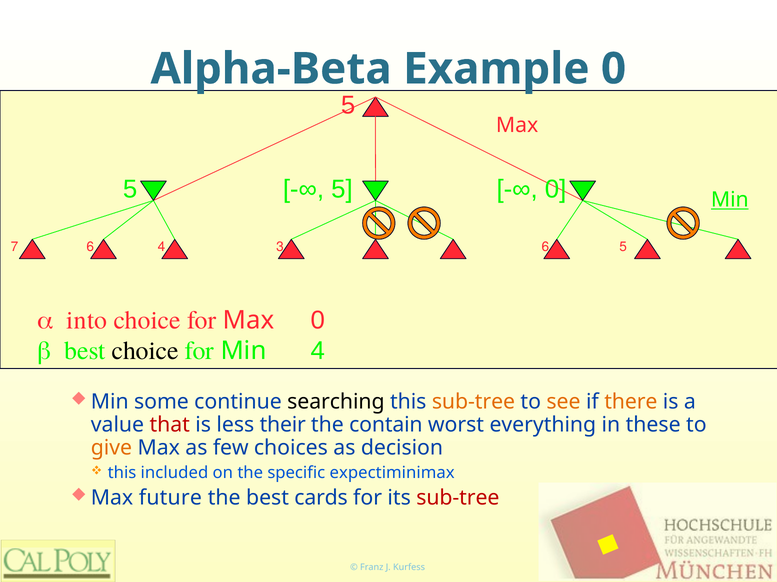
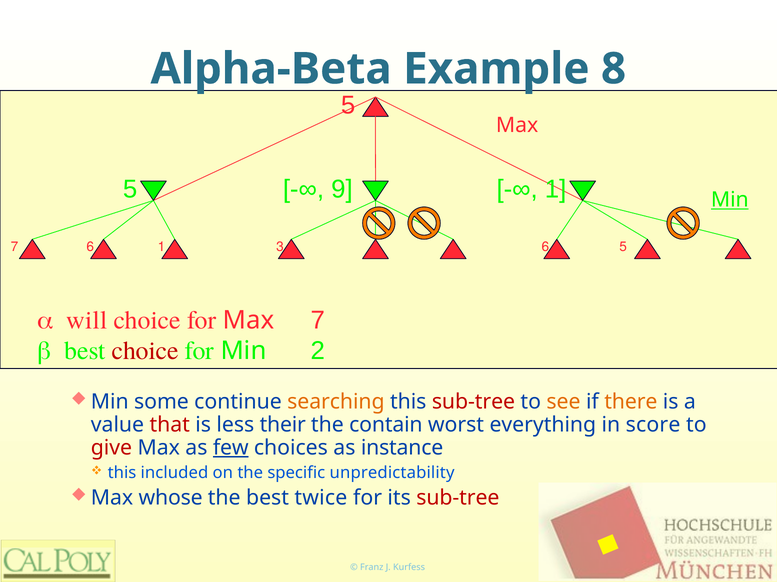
Example 0: 0 -> 8
5 at (342, 190): 5 -> 9
0 at (556, 190): 0 -> 1
6 4: 4 -> 1
into: into -> will
Max 0: 0 -> 7
choice at (145, 351) colour: black -> red
Min 4: 4 -> 2
searching colour: black -> orange
sub-tree at (473, 402) colour: orange -> red
these: these -> score
give colour: orange -> red
few underline: none -> present
decision: decision -> instance
expectiminimax: expectiminimax -> unpredictability
future: future -> whose
cards: cards -> twice
